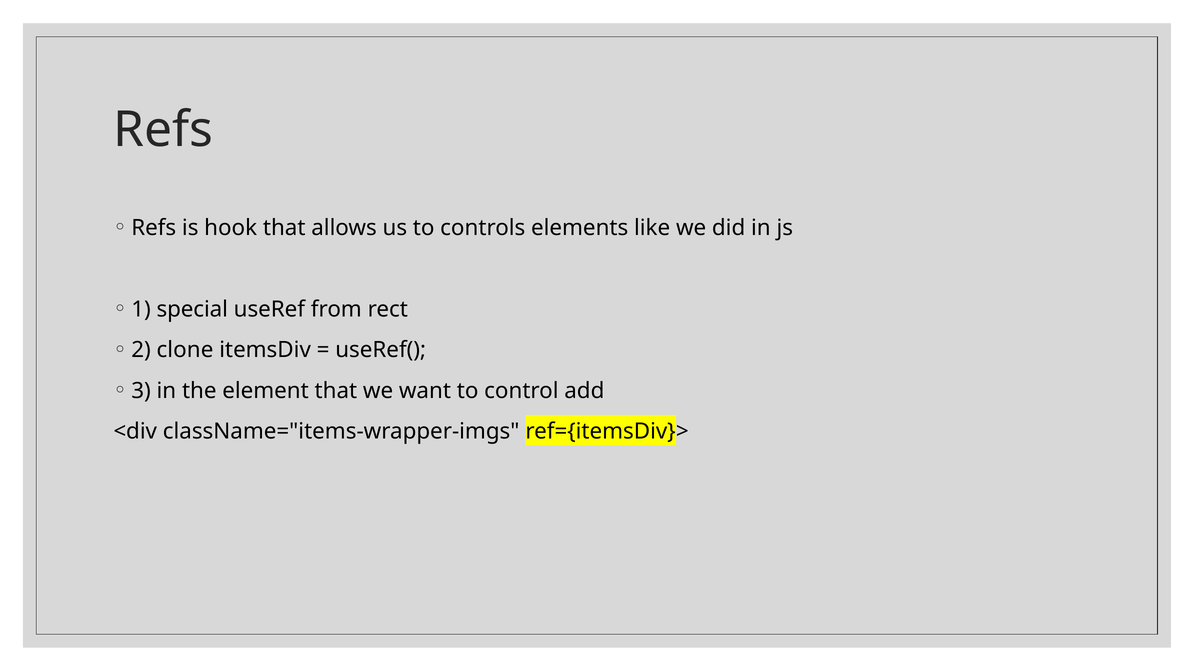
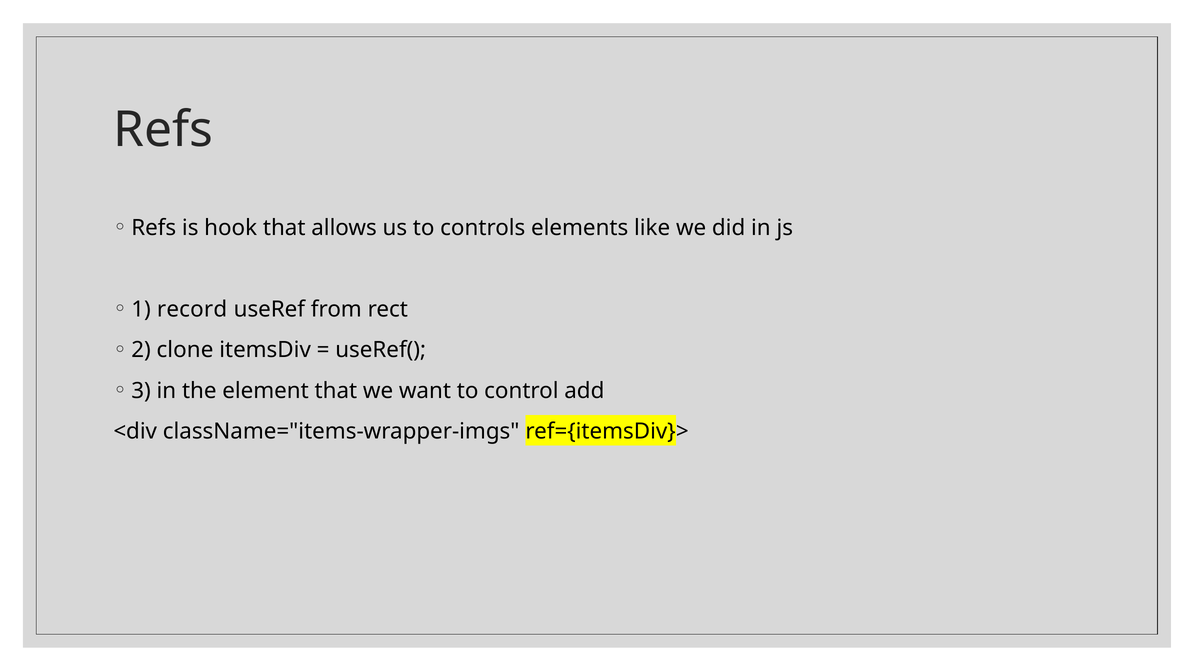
special: special -> record
